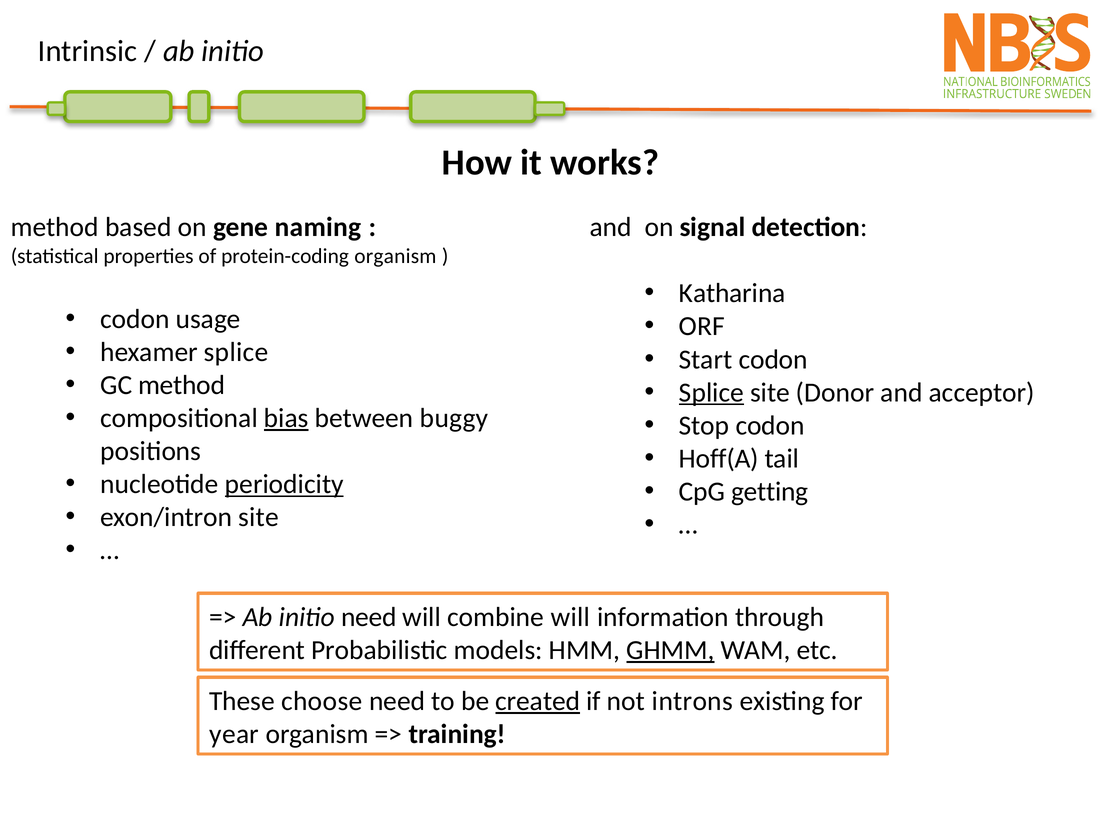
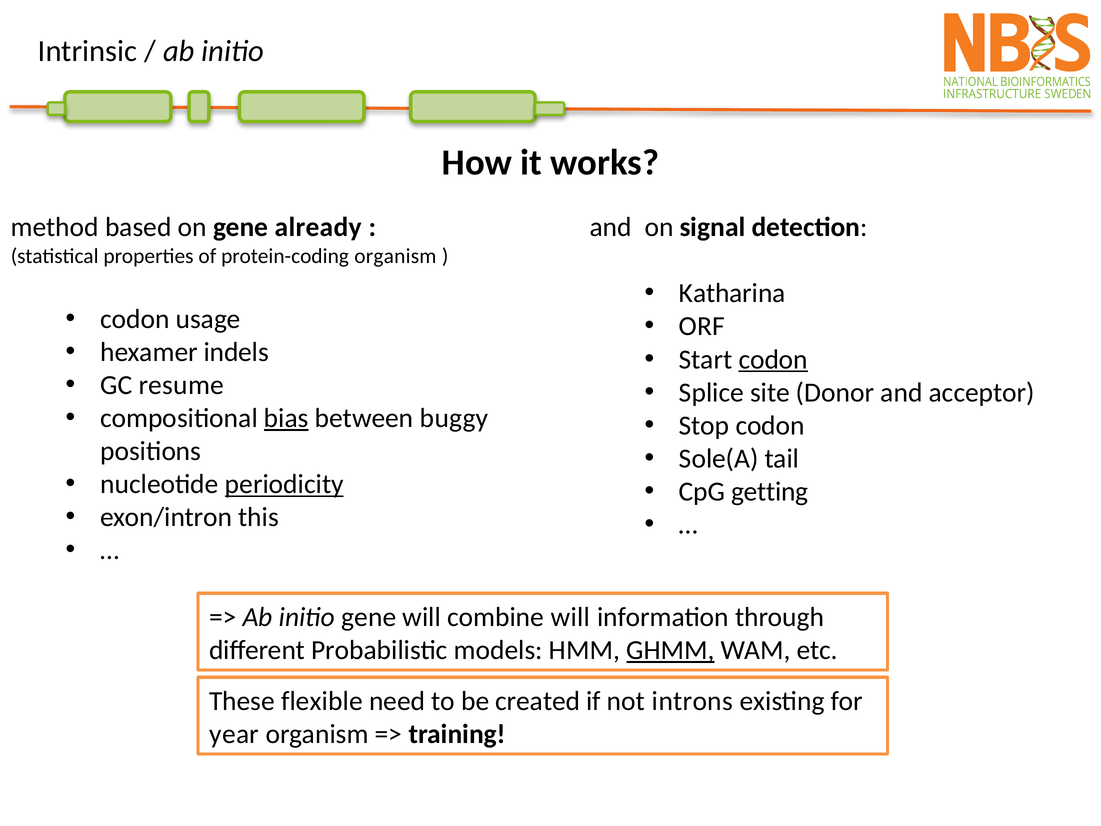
naming: naming -> already
hexamer splice: splice -> indels
codon at (773, 359) underline: none -> present
GC method: method -> resume
Splice at (711, 392) underline: present -> none
Hoff(A: Hoff(A -> Sole(A
exon/intron site: site -> this
initio need: need -> gene
choose: choose -> flexible
created underline: present -> none
